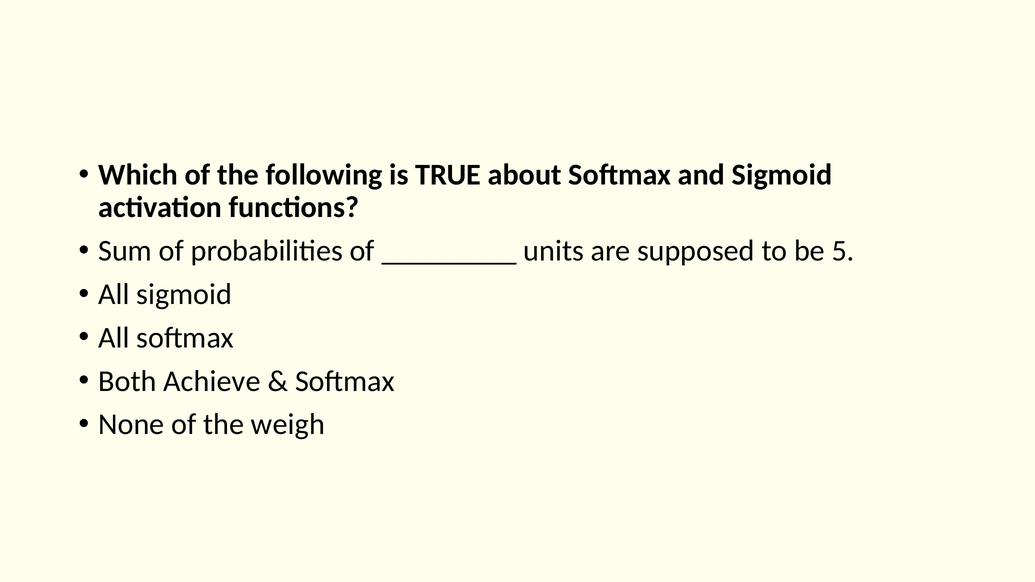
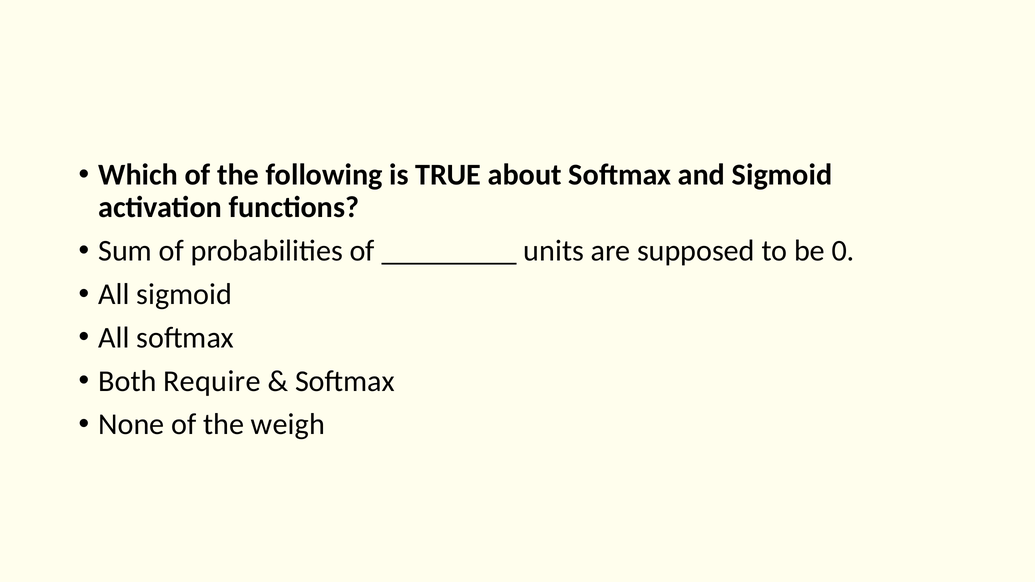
5: 5 -> 0
Achieve: Achieve -> Require
